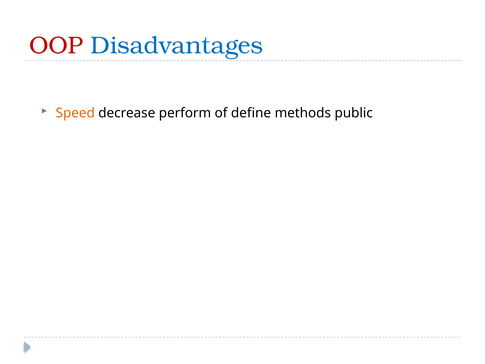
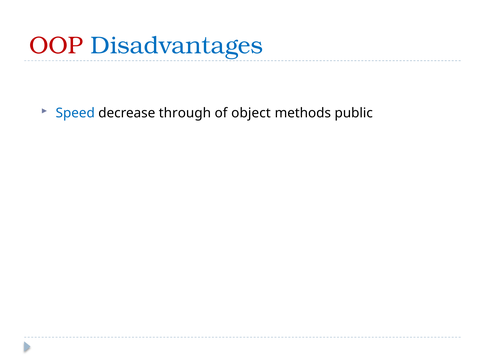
Speed colour: orange -> blue
perform: perform -> through
define: define -> object
